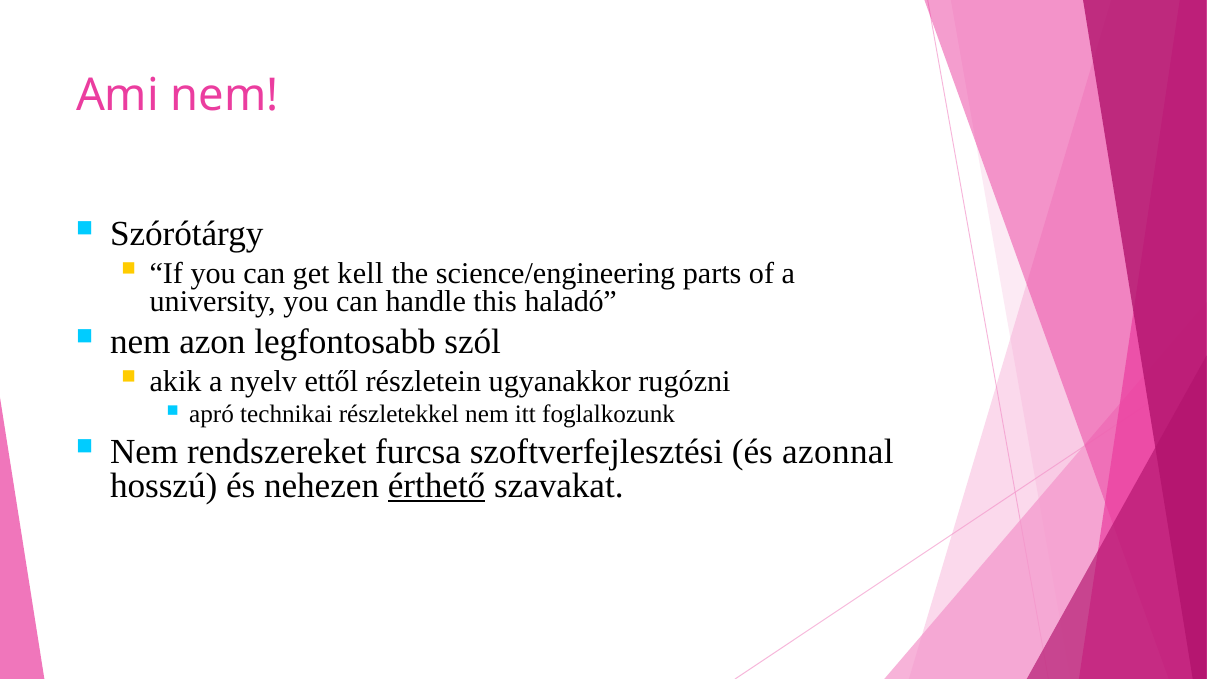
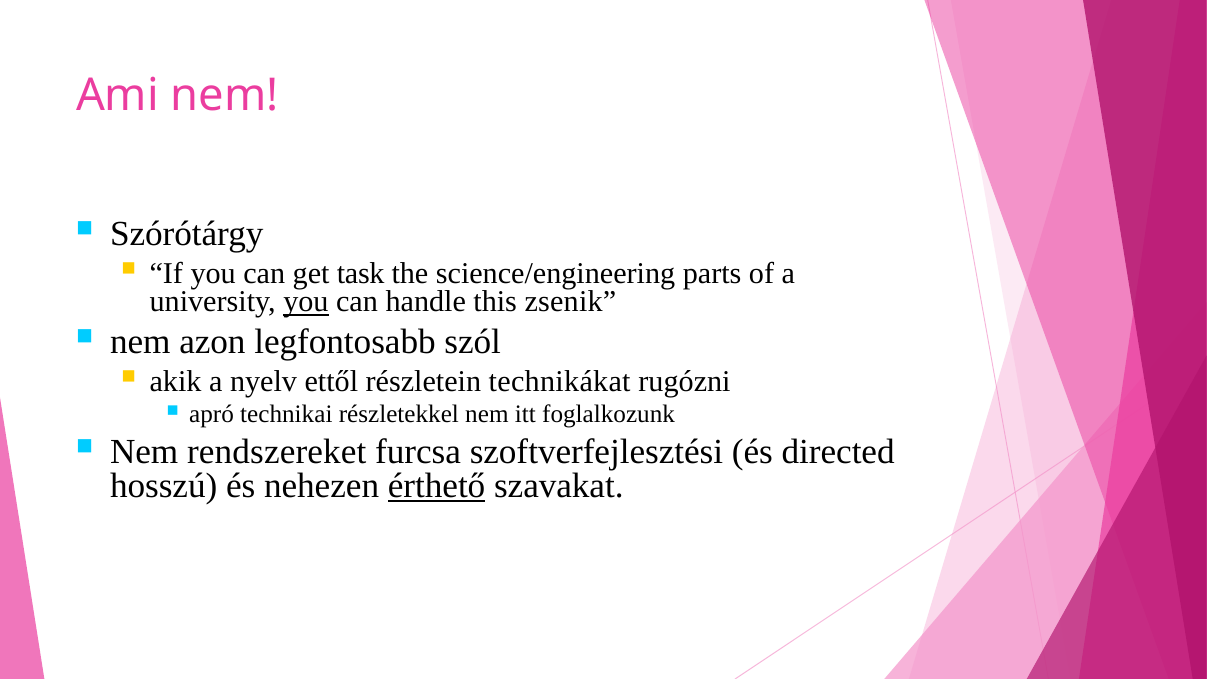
kell: kell -> task
you at (306, 302) underline: none -> present
haladó: haladó -> zsenik
ugyanakkor: ugyanakkor -> technikákat
azonnal: azonnal -> directed
